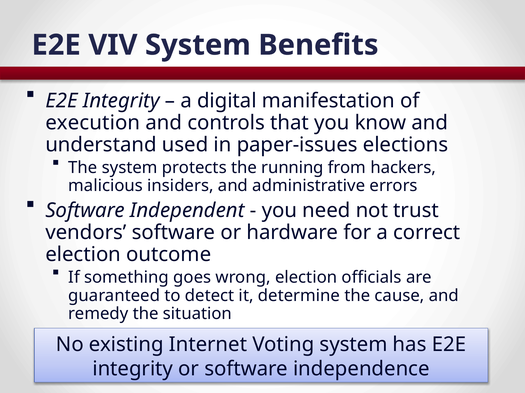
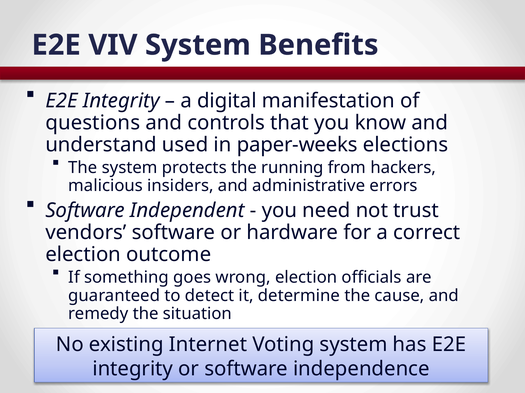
execution: execution -> questions
paper-issues: paper-issues -> paper-weeks
